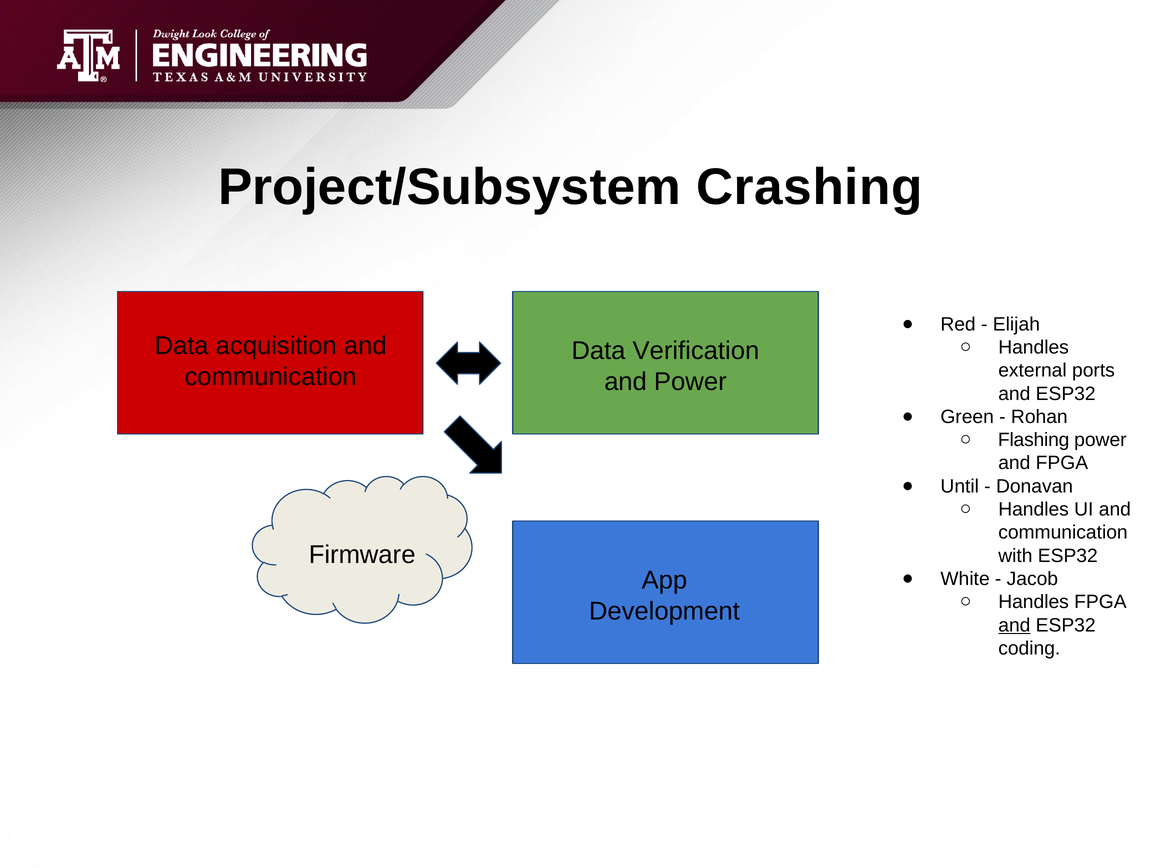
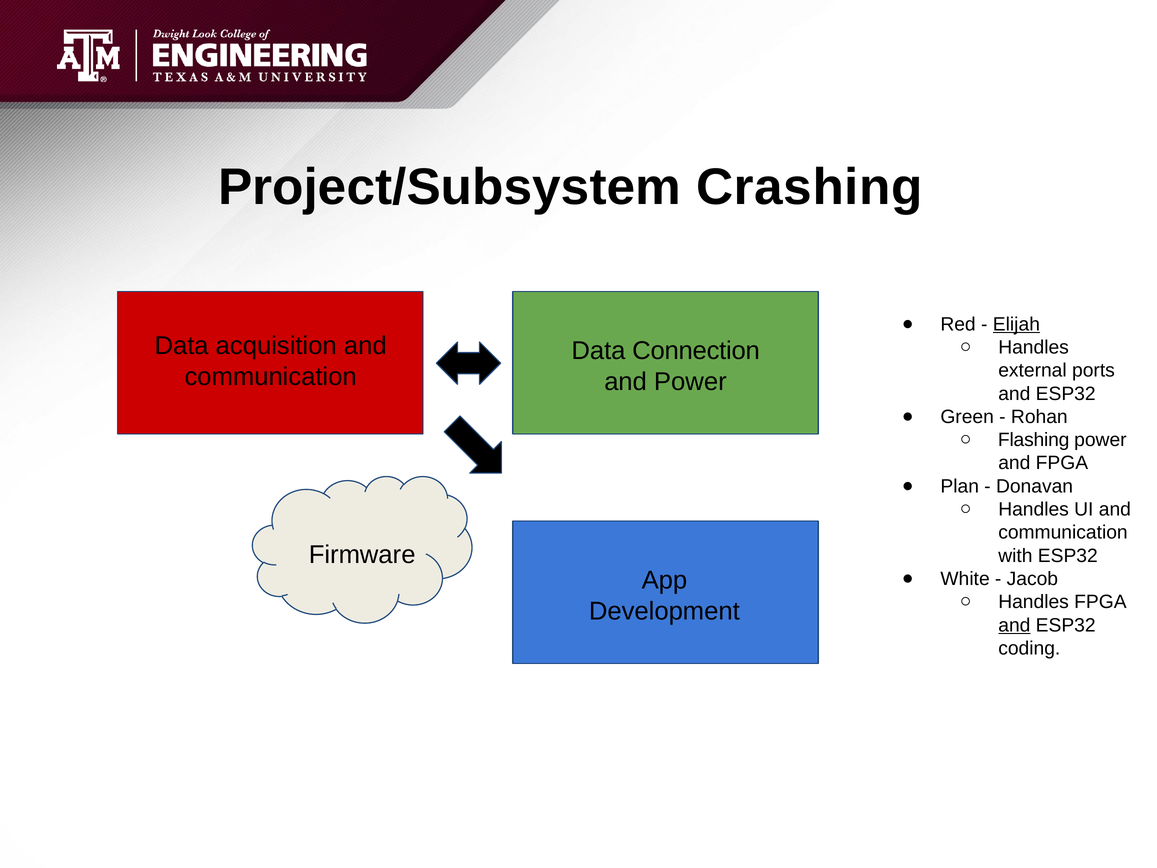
Elijah underline: none -> present
Verification: Verification -> Connection
Until: Until -> Plan
